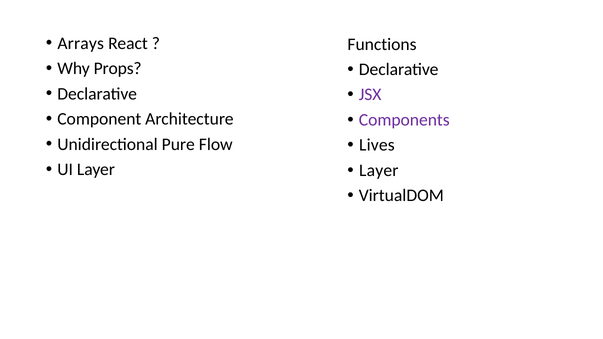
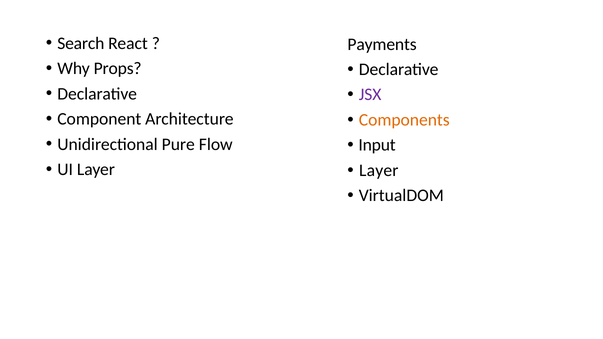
Arrays: Arrays -> Search
Functions: Functions -> Payments
Components colour: purple -> orange
Lives: Lives -> Input
